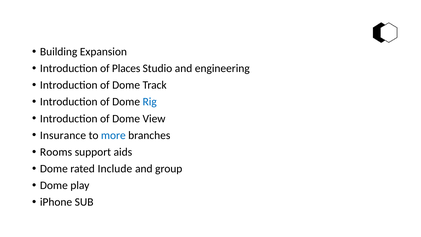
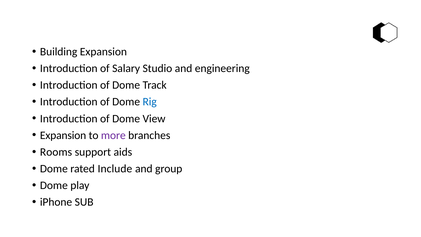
Places: Places -> Salary
Insurance at (63, 135): Insurance -> Expansion
more colour: blue -> purple
